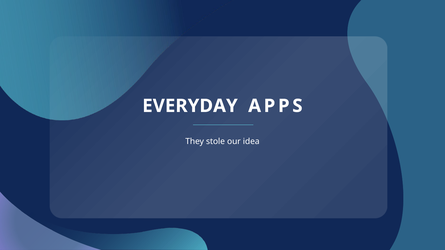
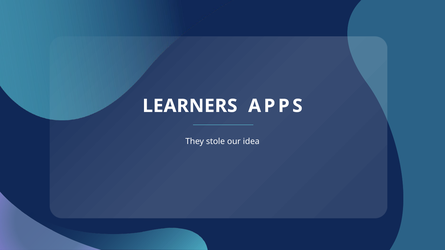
EVERYDAY: EVERYDAY -> LEARNERS
